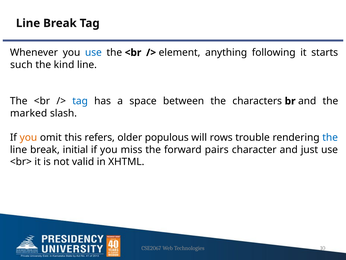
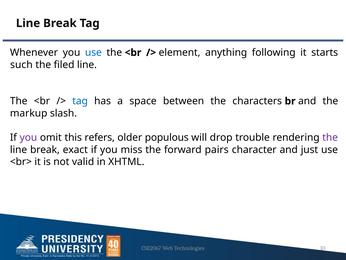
kind: kind -> filed
marked: marked -> markup
you at (28, 137) colour: orange -> purple
rows: rows -> drop
the at (330, 137) colour: blue -> purple
initial: initial -> exact
